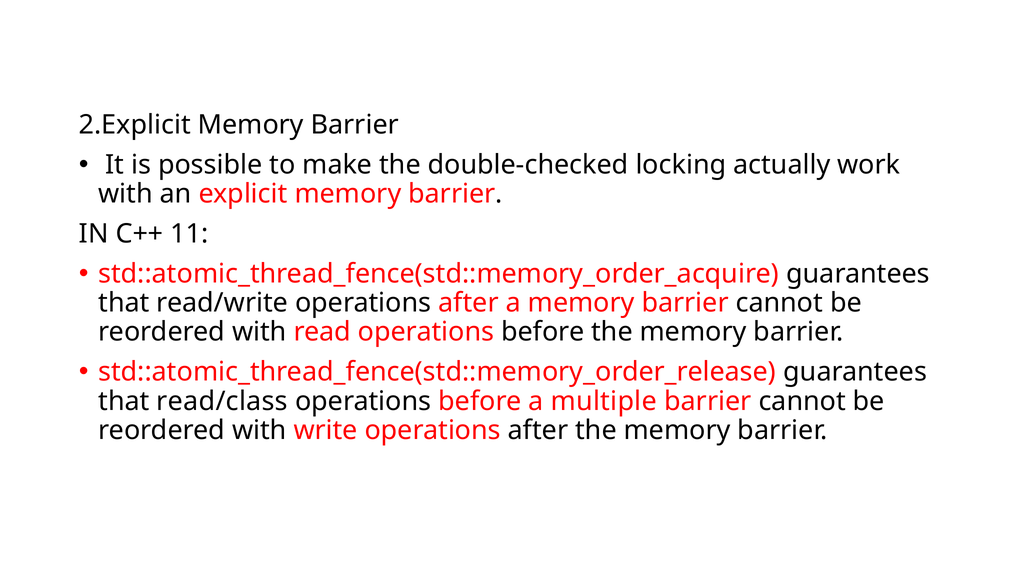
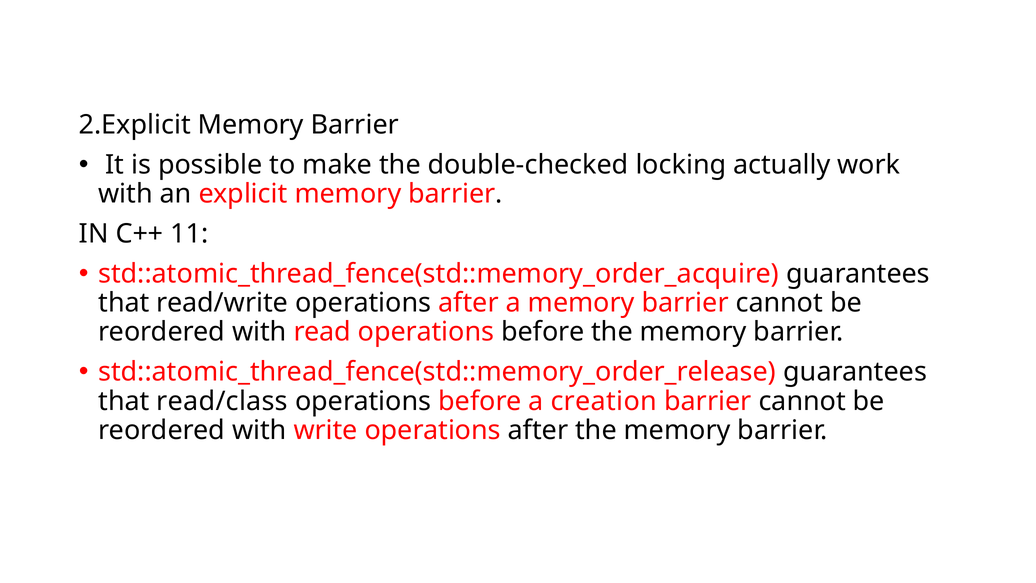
multiple: multiple -> creation
